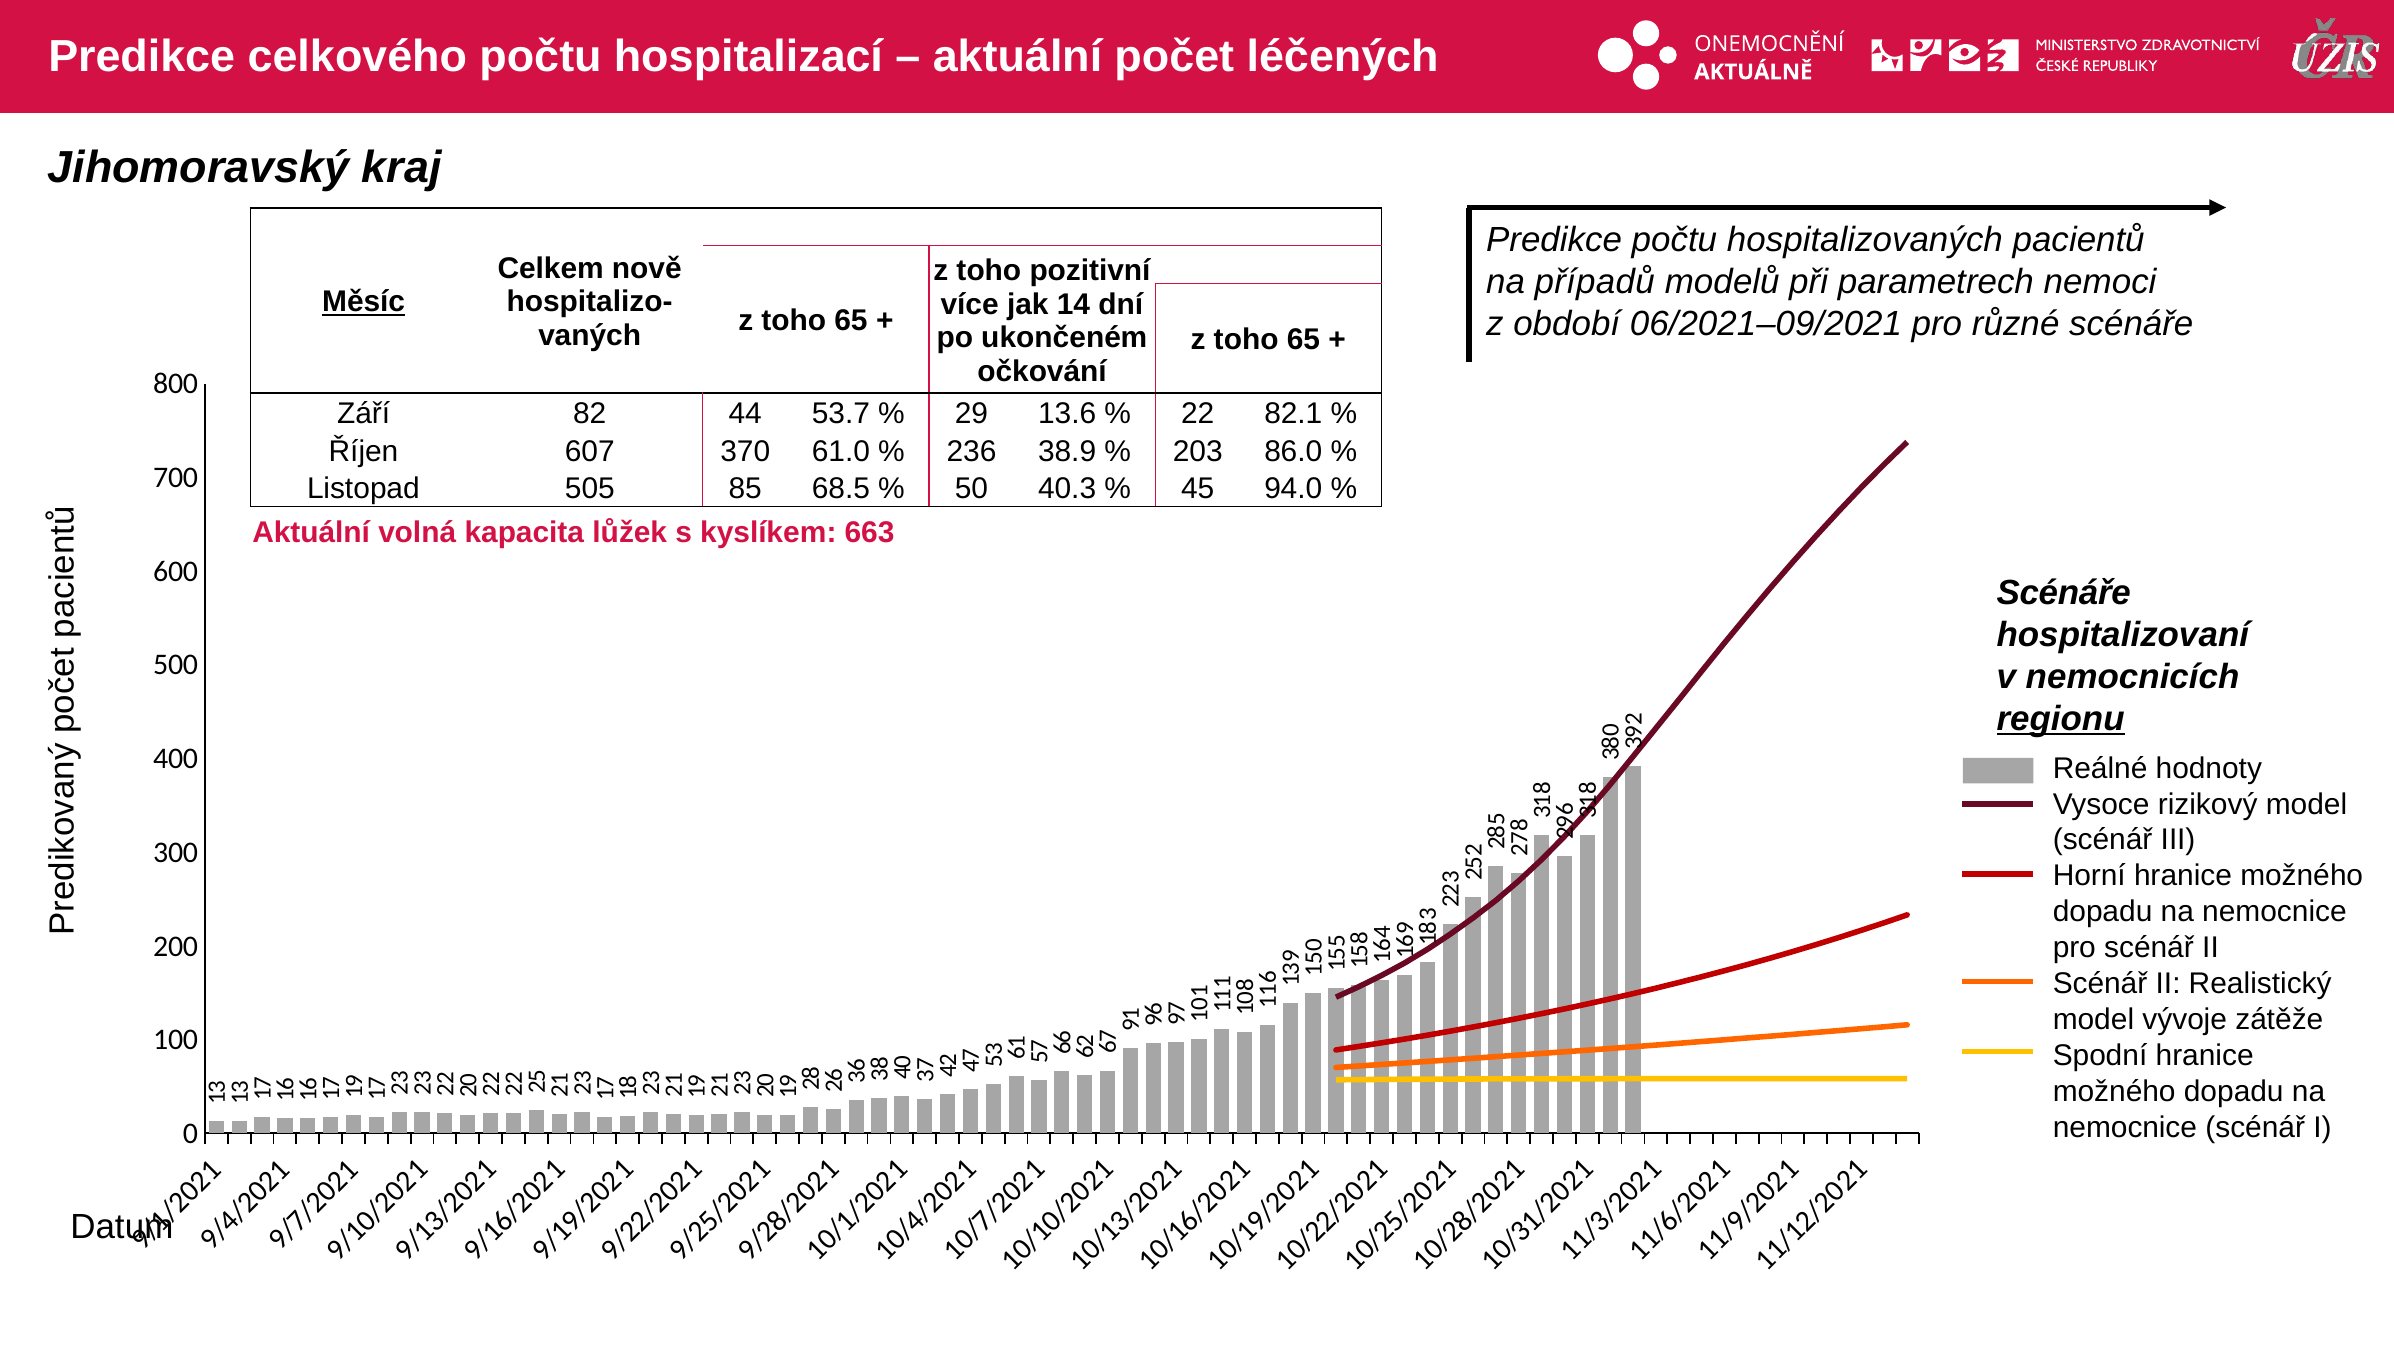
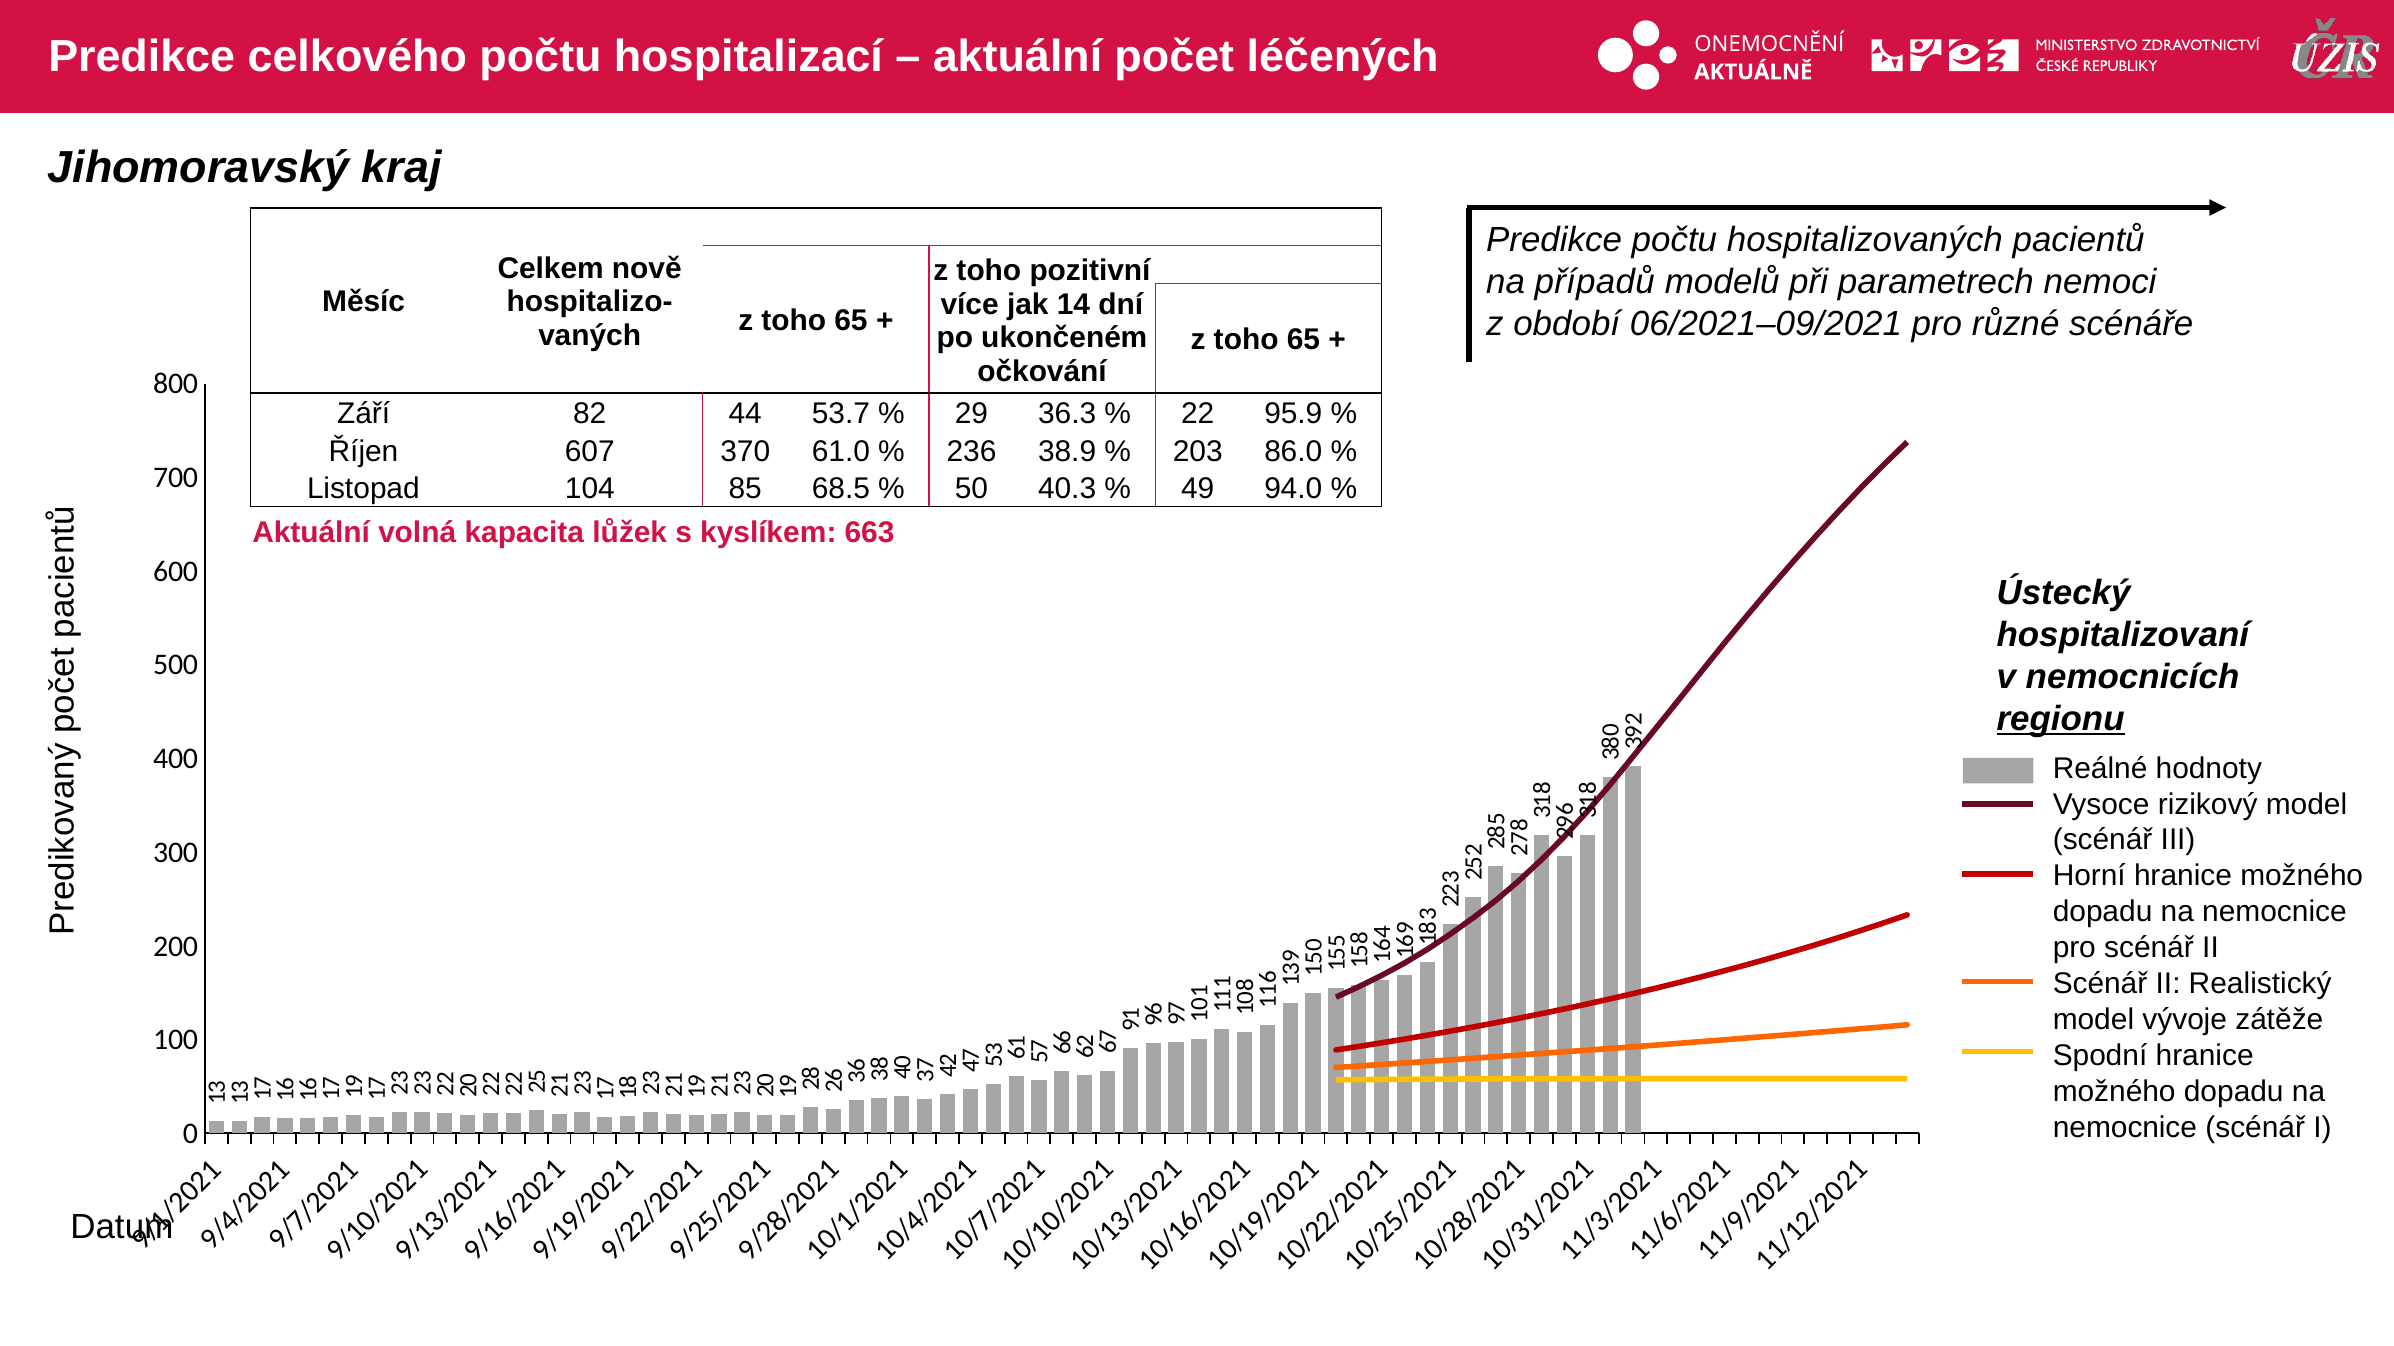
Měsíc underline: present -> none
13.6: 13.6 -> 36.3
82.1: 82.1 -> 95.9
505: 505 -> 104
45: 45 -> 49
Scénáře at (2064, 593): Scénáře -> Ústecký
